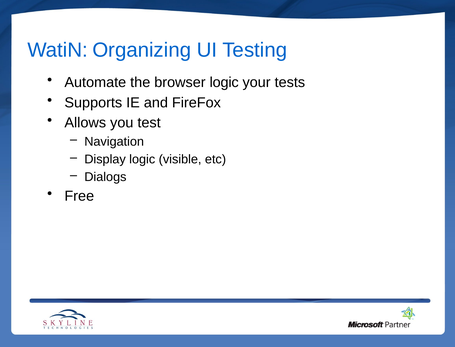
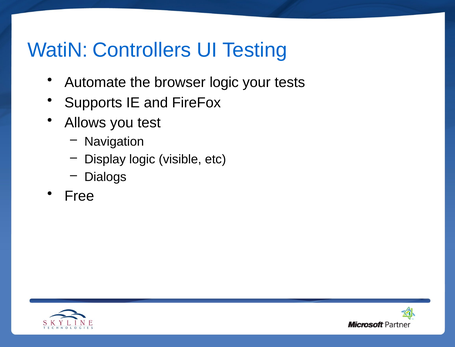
Organizing: Organizing -> Controllers
